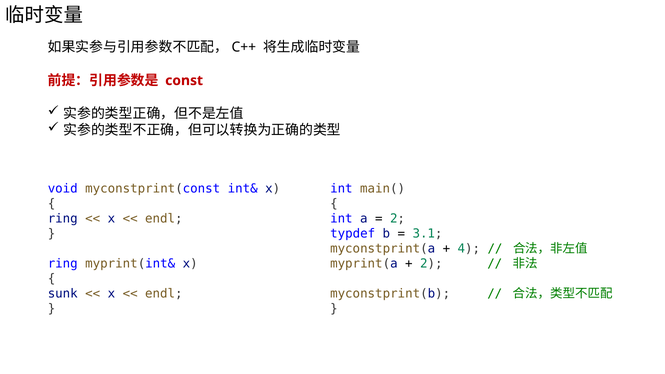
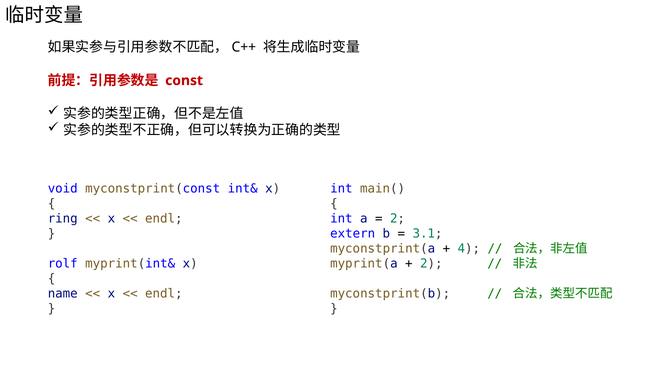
typdef: typdef -> extern
ring at (63, 264): ring -> rolf
sunk: sunk -> name
